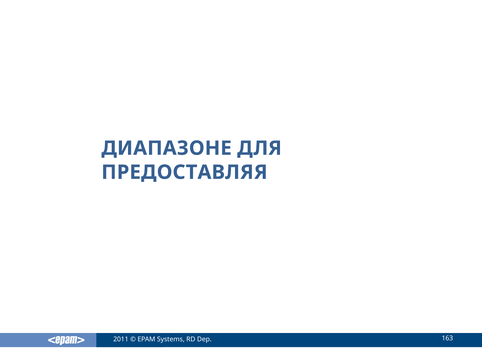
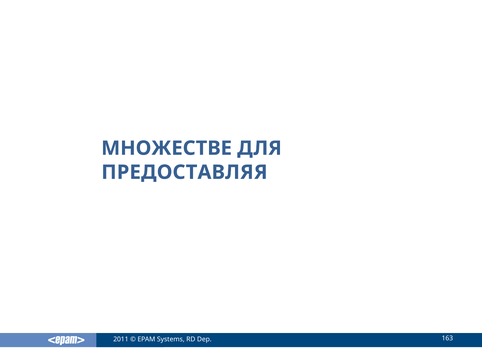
ДИАПАЗОНЕ: ДИАПАЗОНЕ -> МНОЖЕСТВЕ
